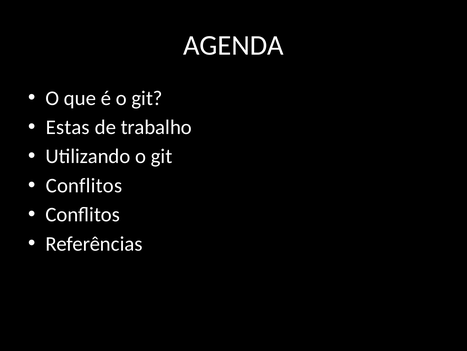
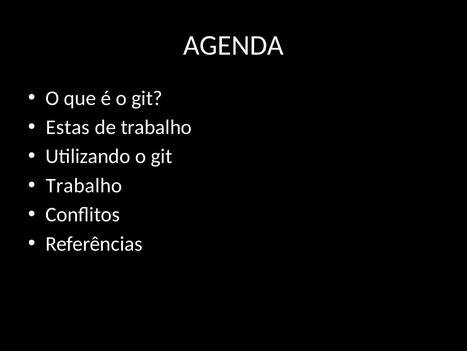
Conflitos at (84, 185): Conflitos -> Trabalho
